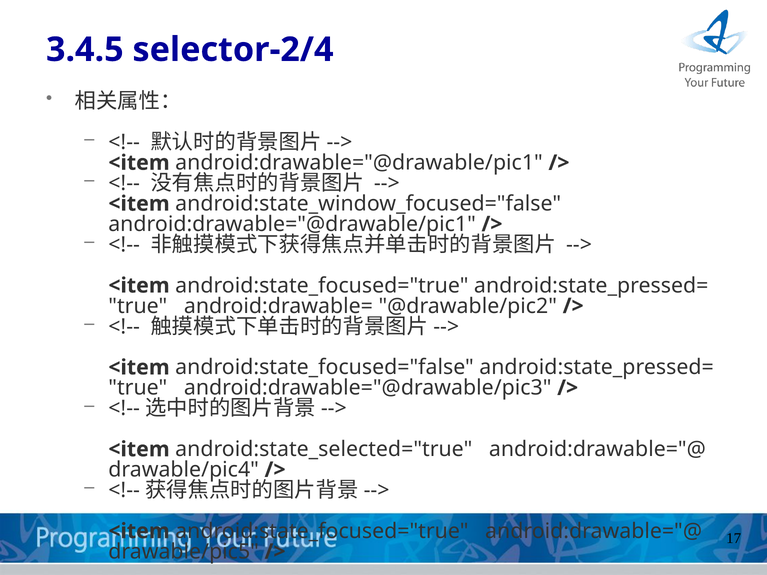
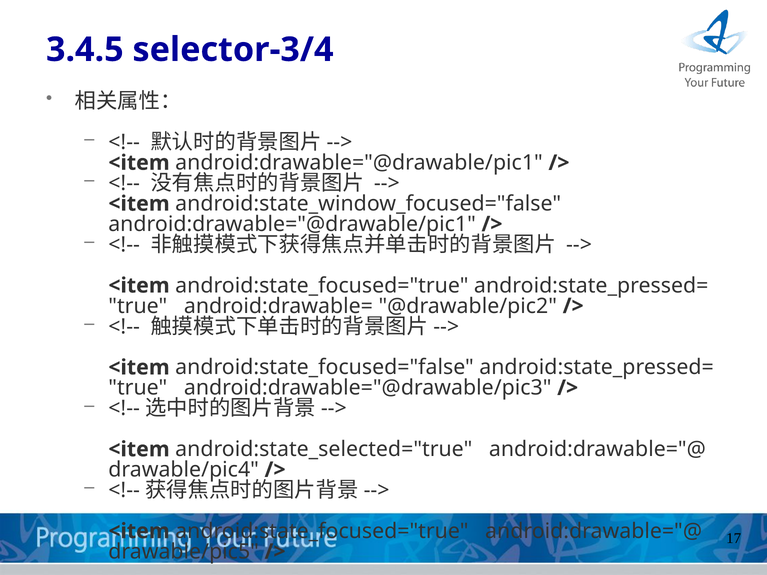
selector-2/4: selector-2/4 -> selector-3/4
